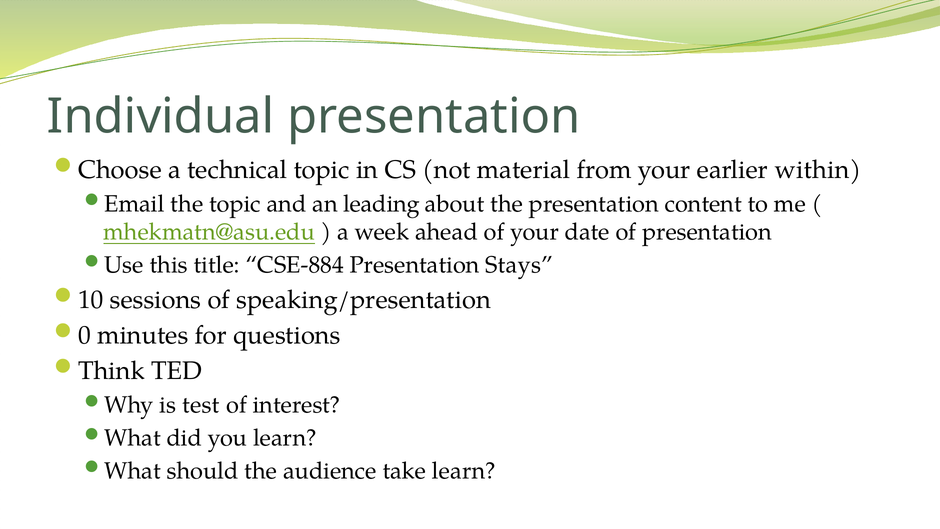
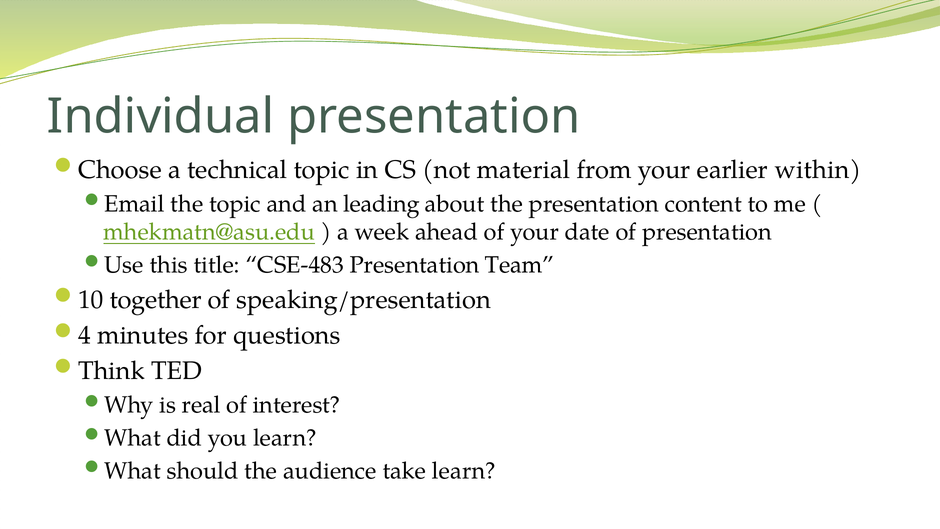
CSE-884: CSE-884 -> CSE-483
Stays: Stays -> Team
sessions: sessions -> together
0: 0 -> 4
test: test -> real
